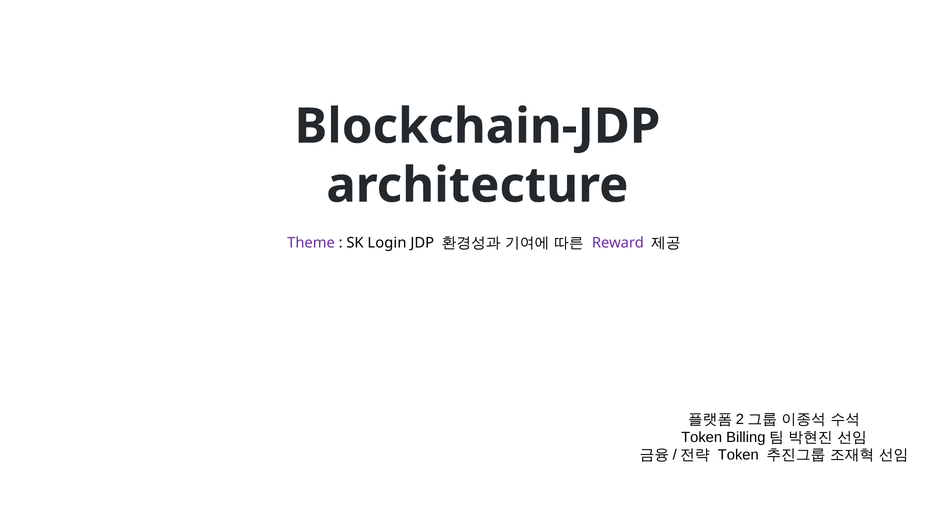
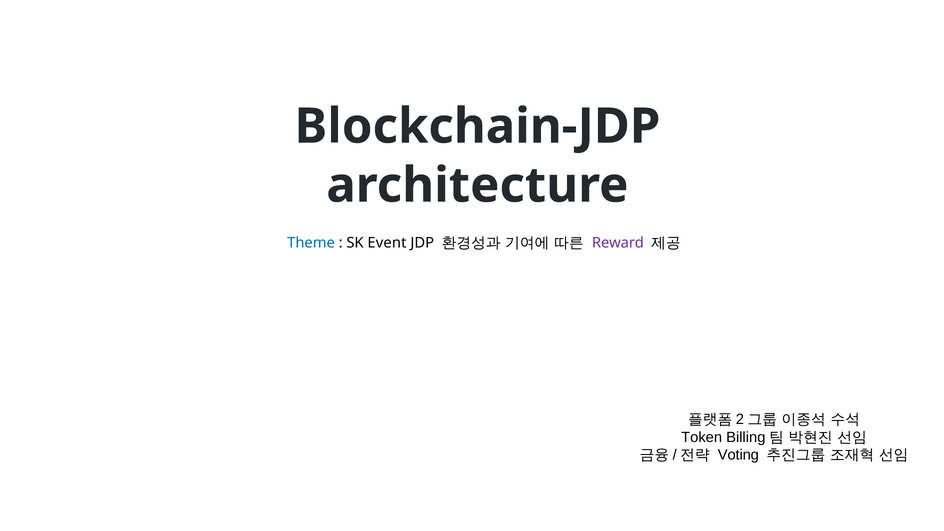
Theme colour: purple -> blue
Login: Login -> Event
Token at (738, 455): Token -> Voting
